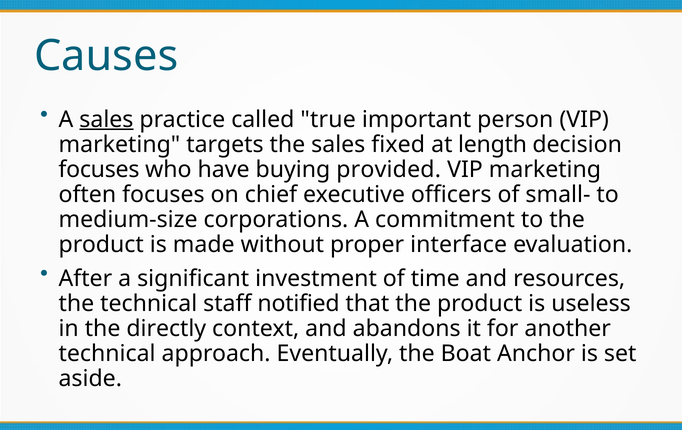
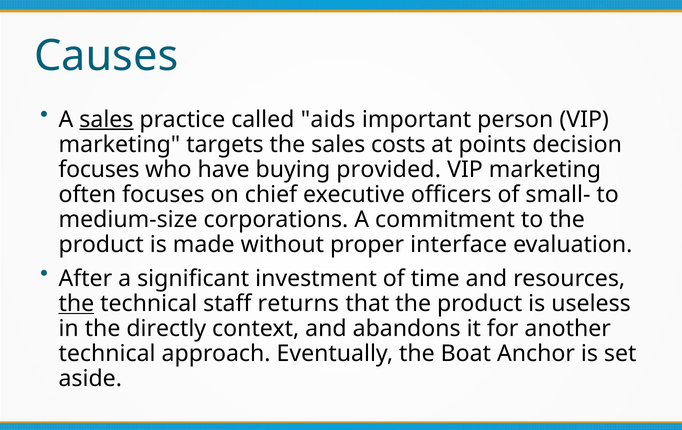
true: true -> aids
fixed: fixed -> costs
length: length -> points
the at (76, 303) underline: none -> present
notified: notified -> returns
